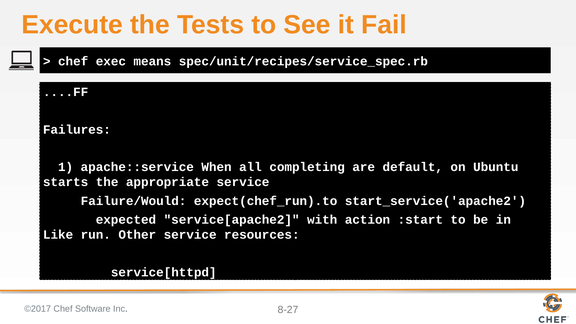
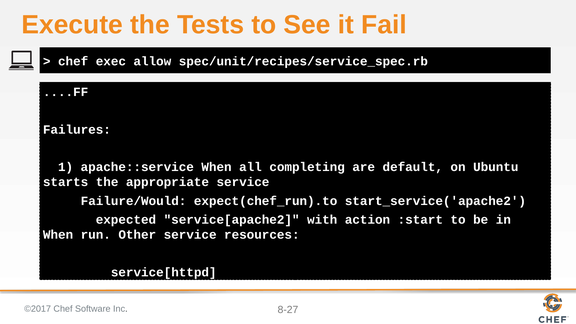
means: means -> allow
Like at (58, 235): Like -> When
